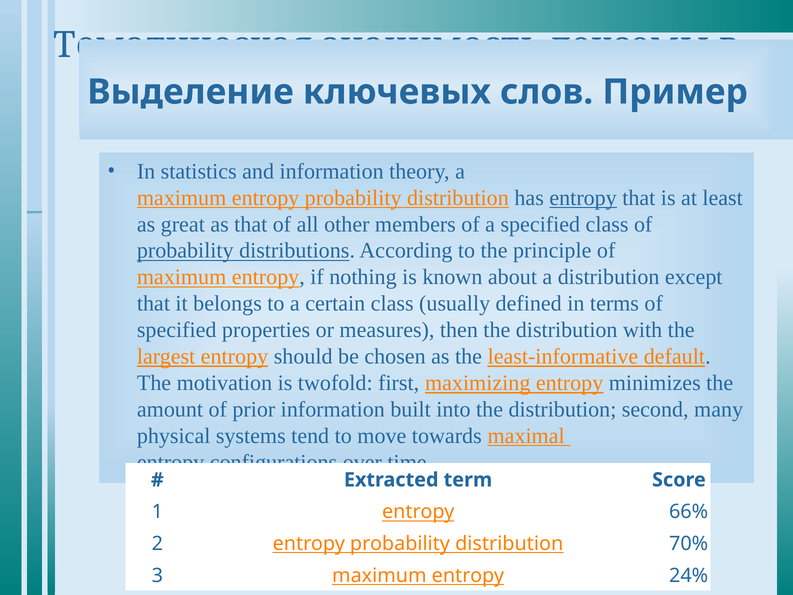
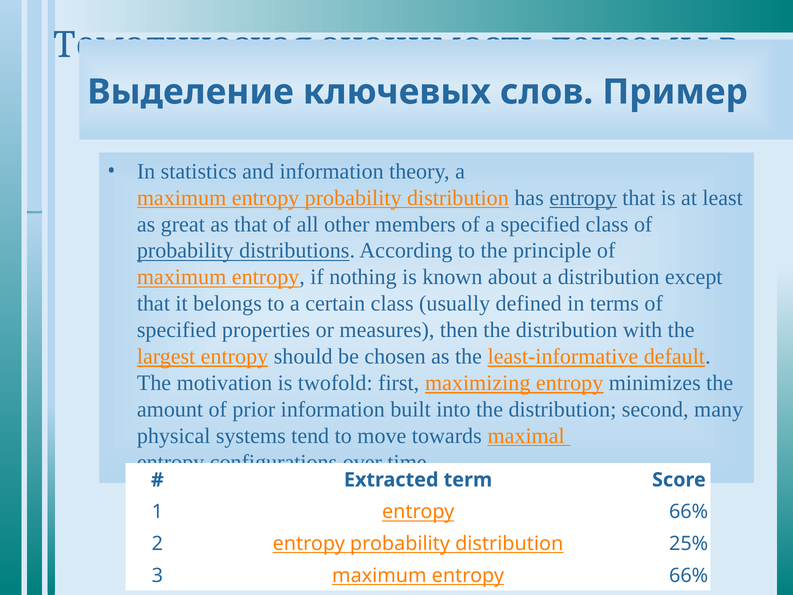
70%: 70% -> 25%
maximum entropy 24%: 24% -> 66%
